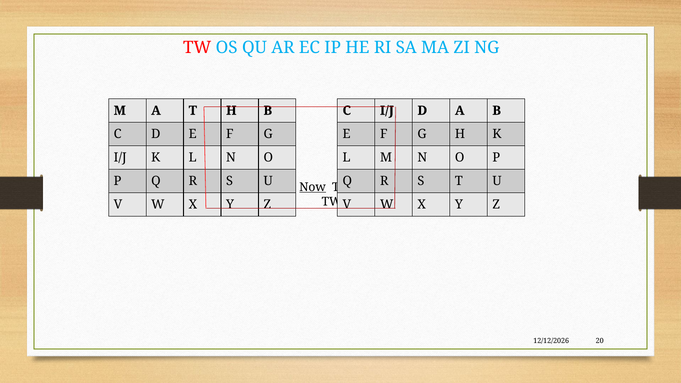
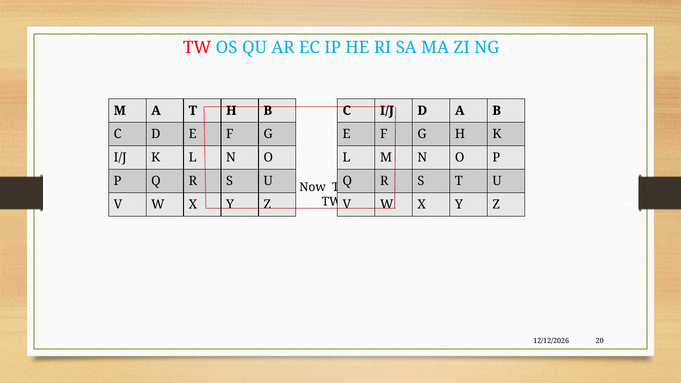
Now underline: present -> none
